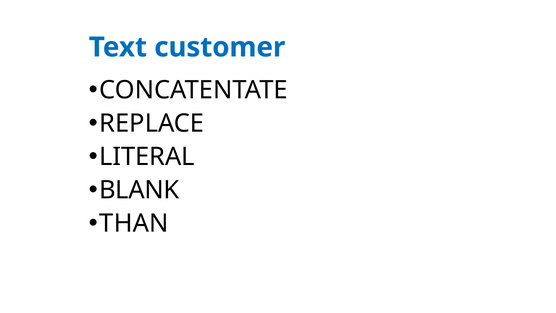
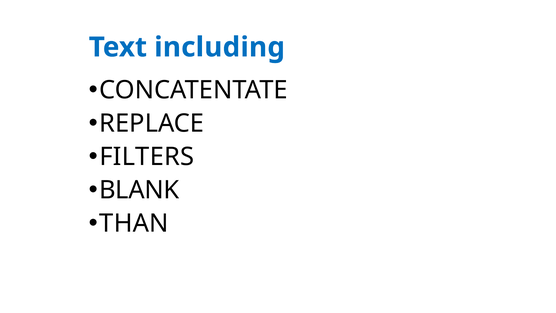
customer: customer -> including
LITERAL: LITERAL -> FILTERS
